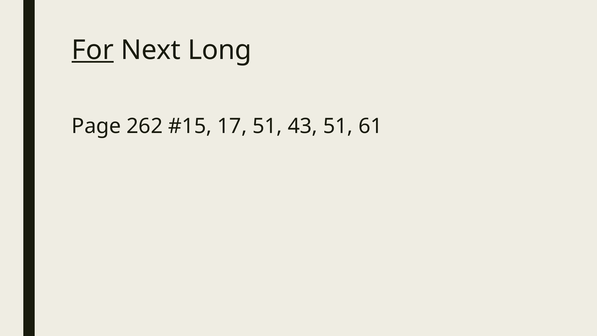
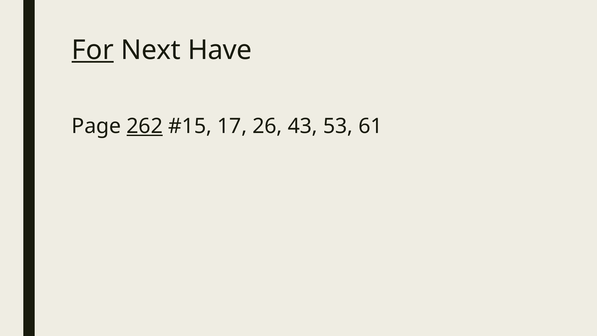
Long: Long -> Have
262 underline: none -> present
17 51: 51 -> 26
43 51: 51 -> 53
